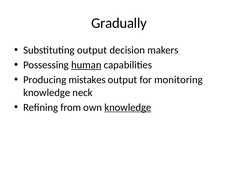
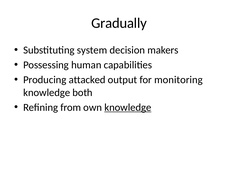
Substituting output: output -> system
human underline: present -> none
mistakes: mistakes -> attacked
neck: neck -> both
